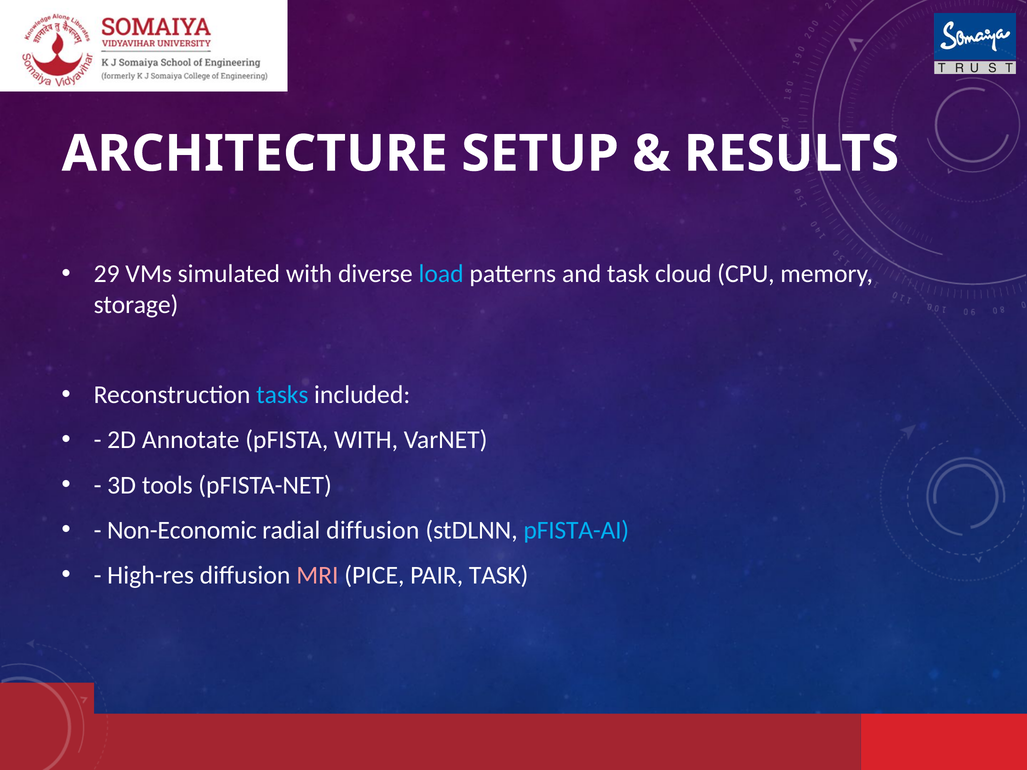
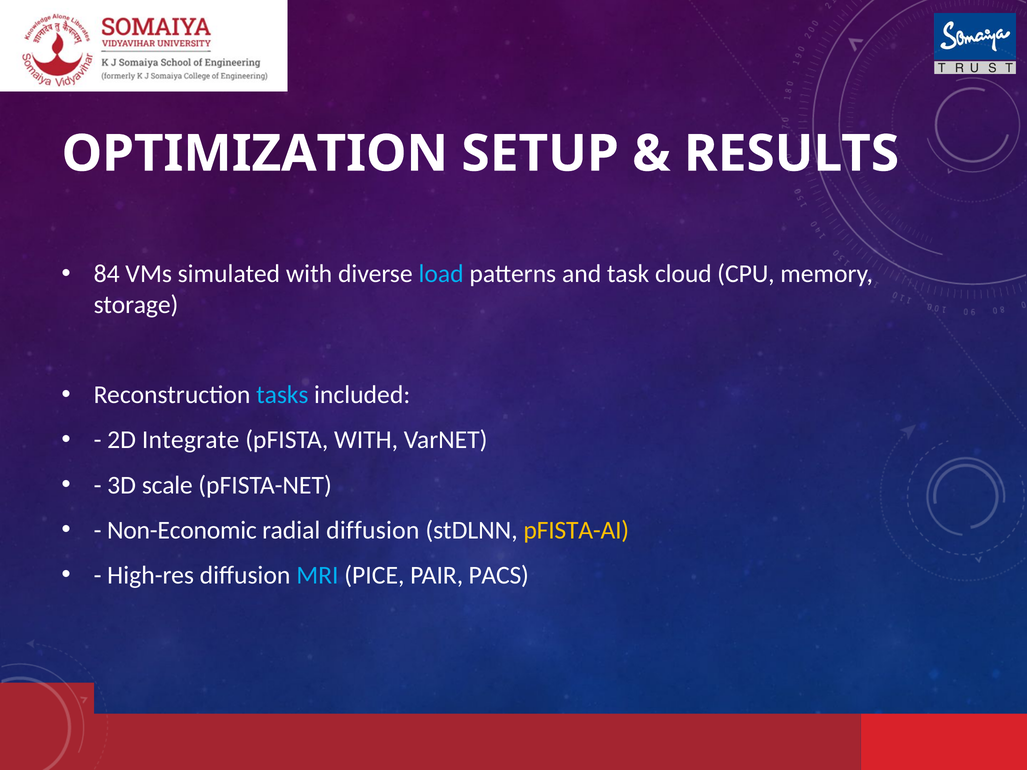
ARCHITECTURE: ARCHITECTURE -> OPTIMIZATION
29: 29 -> 84
Annotate: Annotate -> Integrate
tools: tools -> scale
pFISTA-AI colour: light blue -> yellow
MRI colour: pink -> light blue
PAIR TASK: TASK -> PACS
